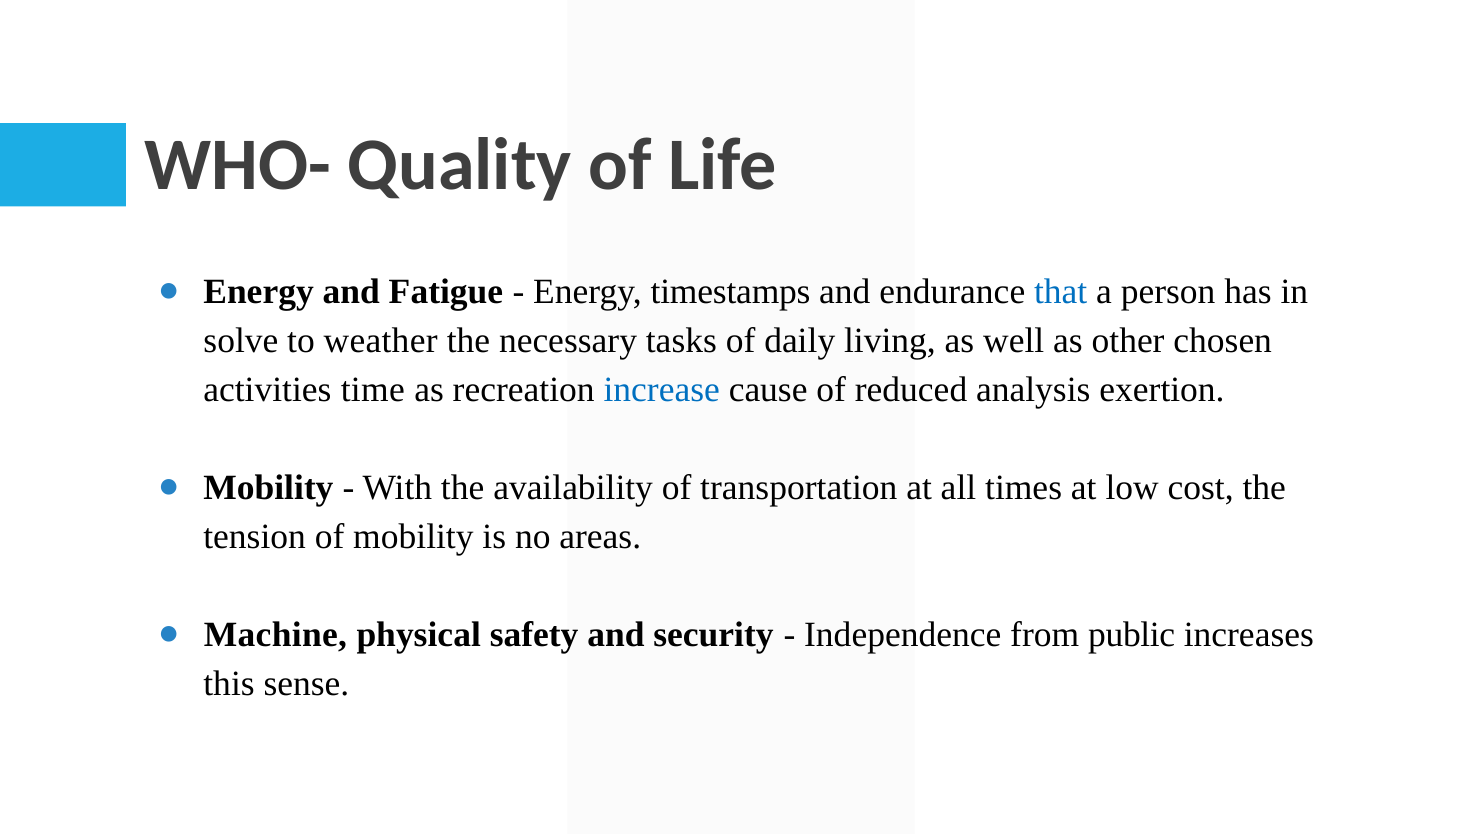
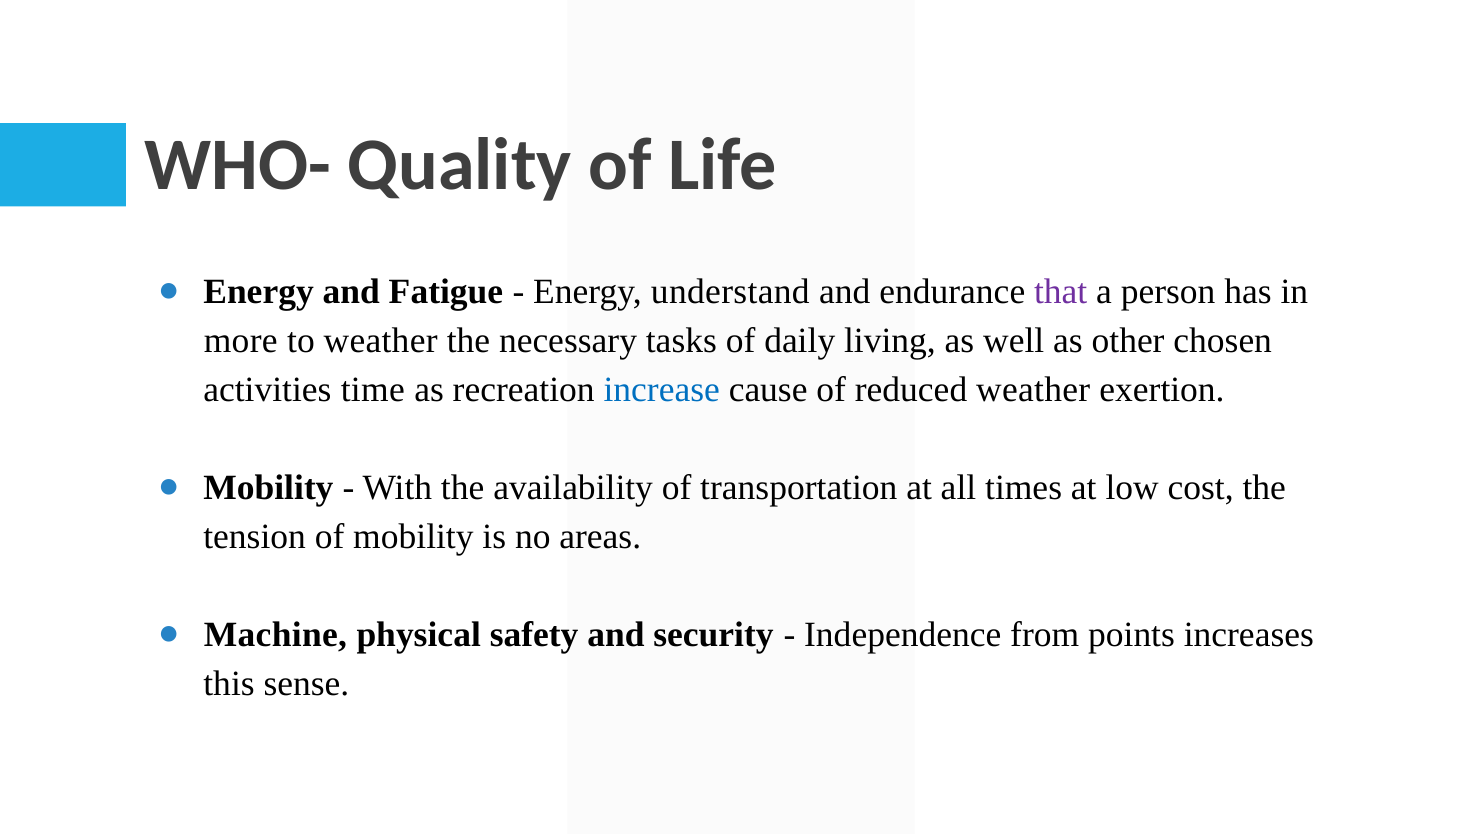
timestamps: timestamps -> understand
that colour: blue -> purple
solve: solve -> more
reduced analysis: analysis -> weather
public: public -> points
